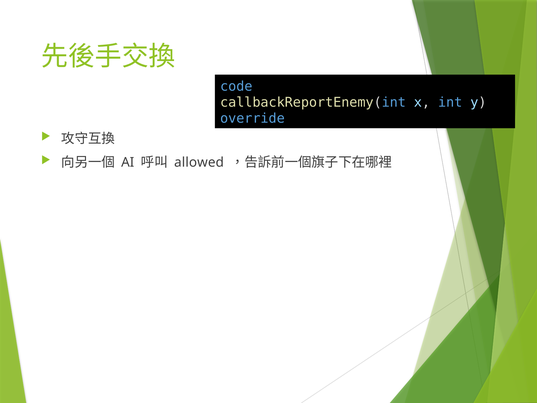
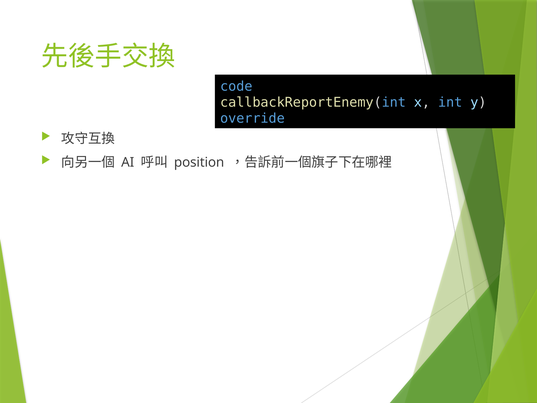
allowed: allowed -> position
